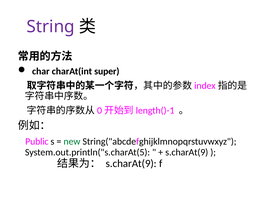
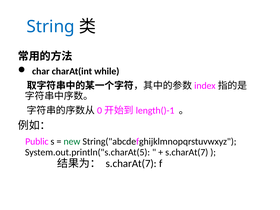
String colour: purple -> blue
super: super -> while
s.charAt(9 at (187, 152): s.charAt(9 -> s.charAt(7
s.charAt(9 at (131, 163): s.charAt(9 -> s.charAt(7
